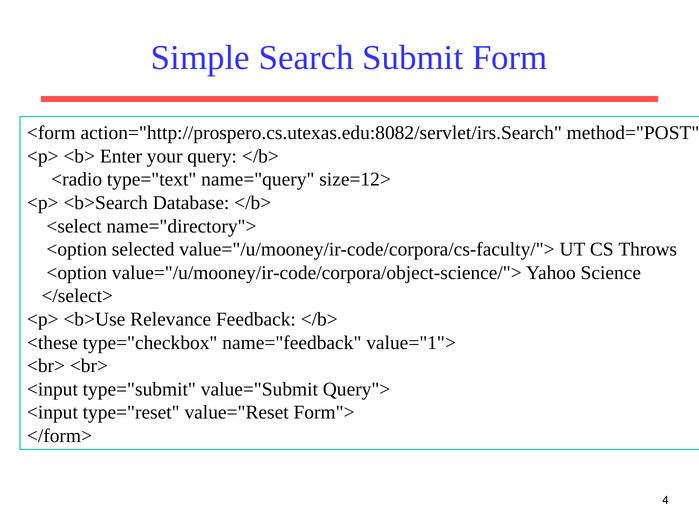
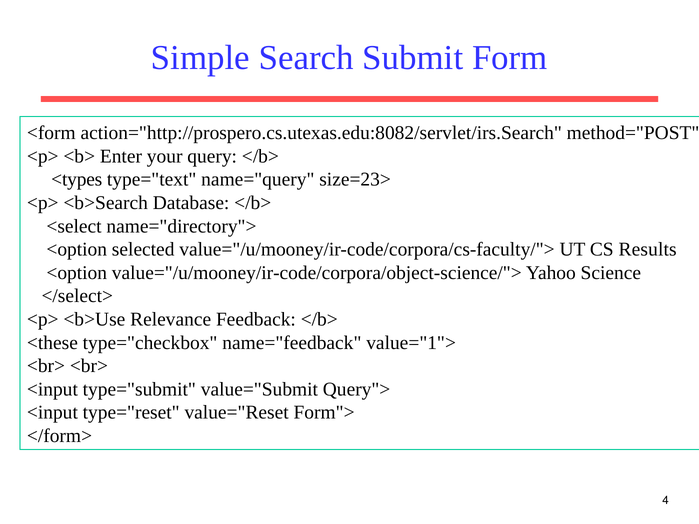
<radio: <radio -> <types
size=12>: size=12> -> size=23>
Throws: Throws -> Results
